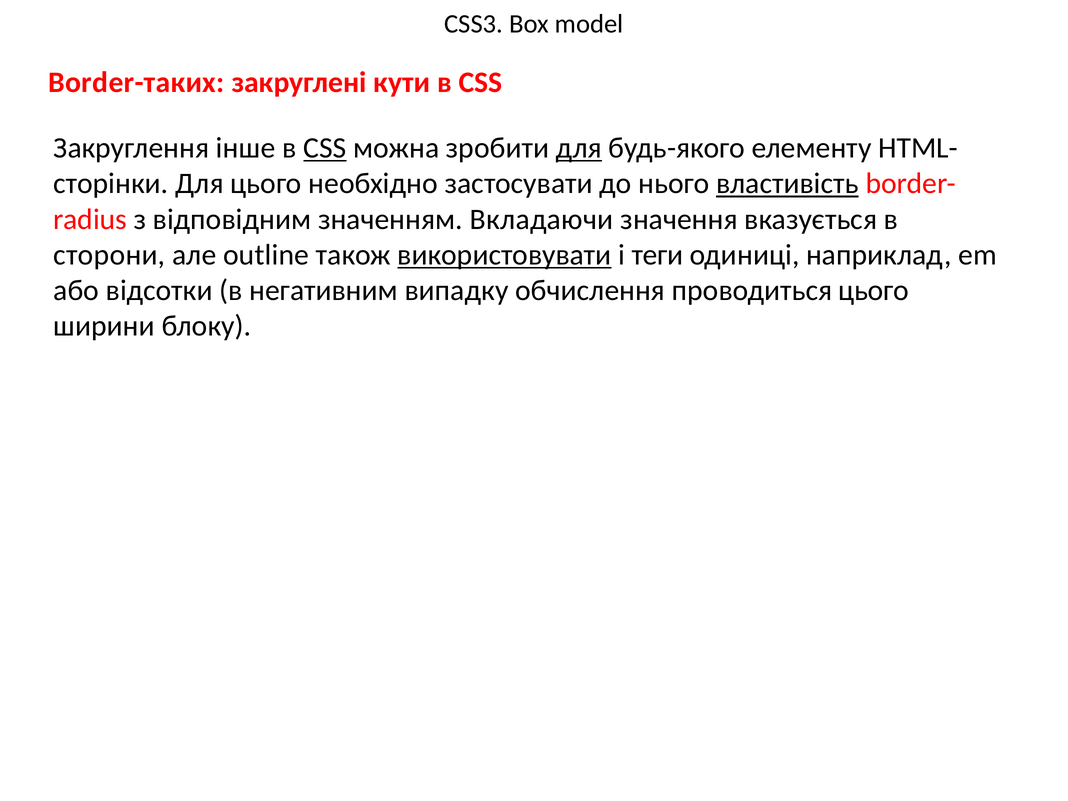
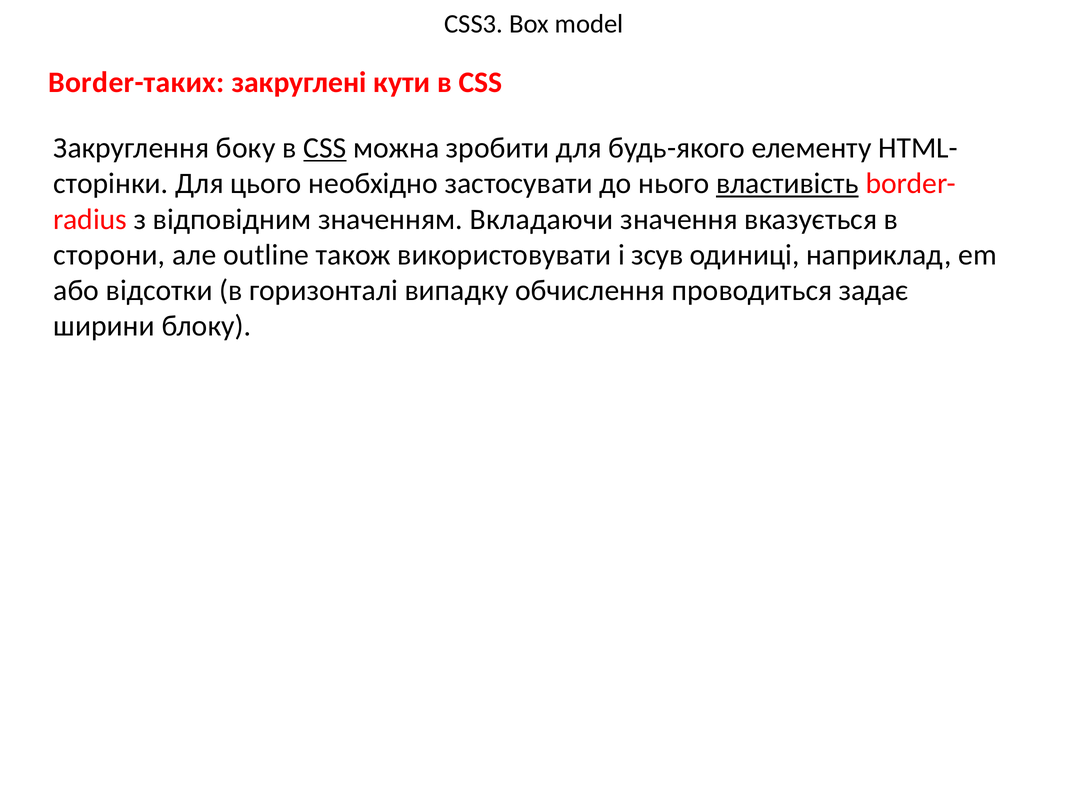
інше: інше -> боку
для at (579, 148) underline: present -> none
використовувати underline: present -> none
теги: теги -> зсув
негативним: негативним -> горизонталі
проводиться цього: цього -> задає
